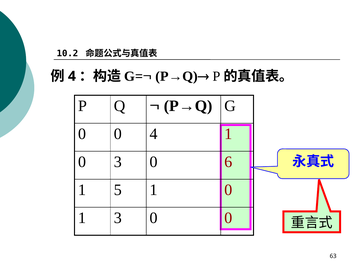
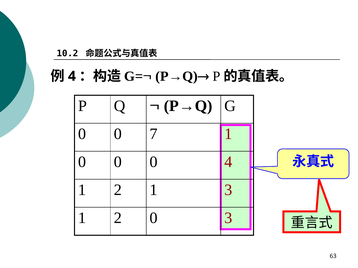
0 4: 4 -> 7
3 at (118, 162): 3 -> 0
0 6: 6 -> 4
5 at (118, 190): 5 -> 2
0 at (228, 190): 0 -> 3
3 at (118, 218): 3 -> 2
0 at (228, 218): 0 -> 3
